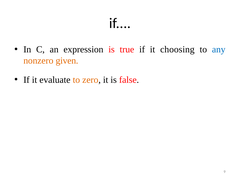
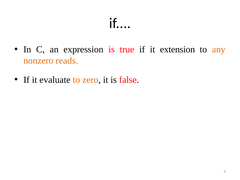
choosing: choosing -> extension
any colour: blue -> orange
given: given -> reads
